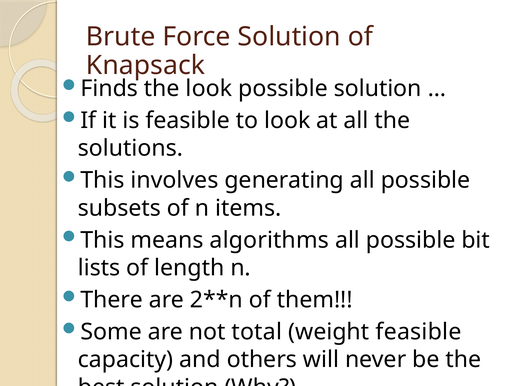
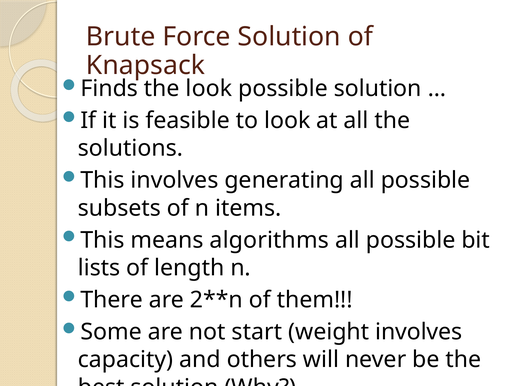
total: total -> start
weight feasible: feasible -> involves
